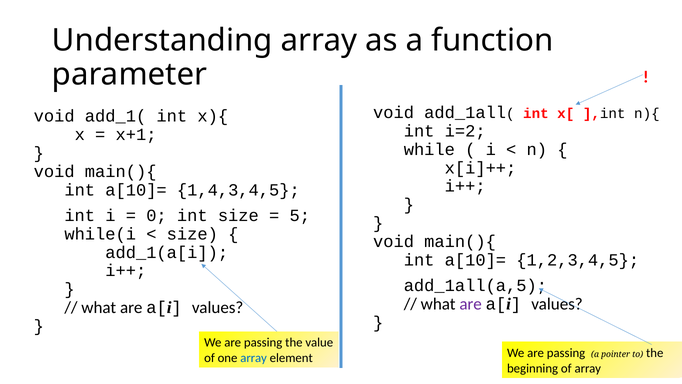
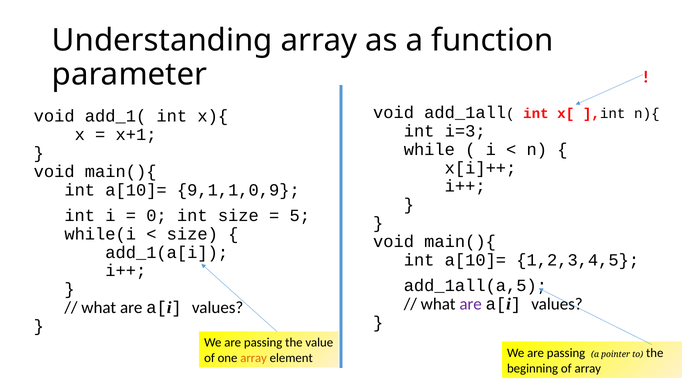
i=2: i=2 -> i=3
1,4,3,4,5: 1,4,3,4,5 -> 9,1,1,0,9
array at (254, 358) colour: blue -> orange
